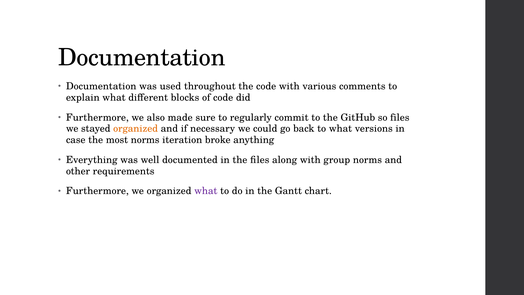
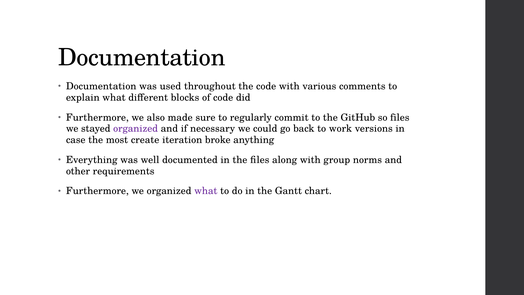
organized at (136, 129) colour: orange -> purple
to what: what -> work
most norms: norms -> create
